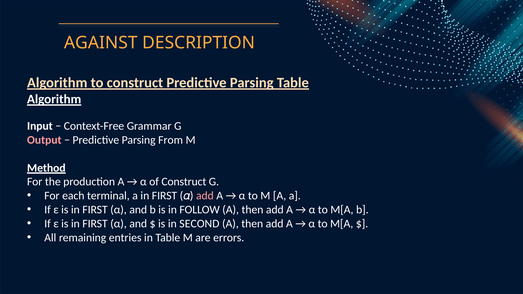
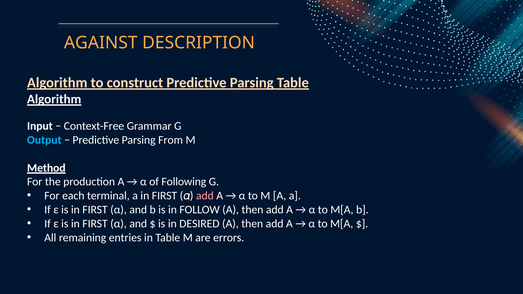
Output colour: pink -> light blue
of Construct: Construct -> Following
SECOND: SECOND -> DESIRED
